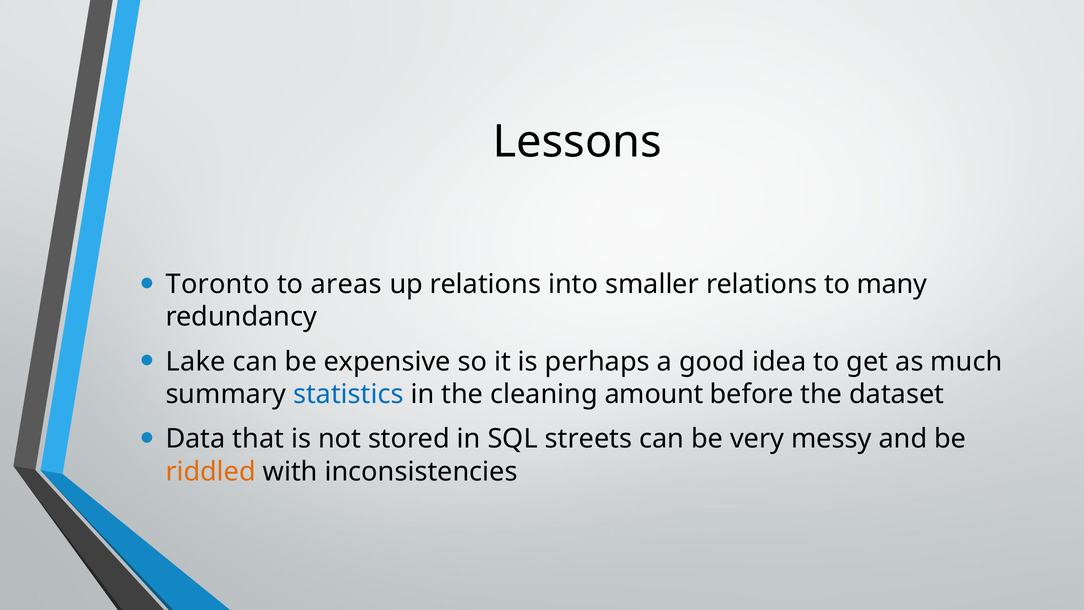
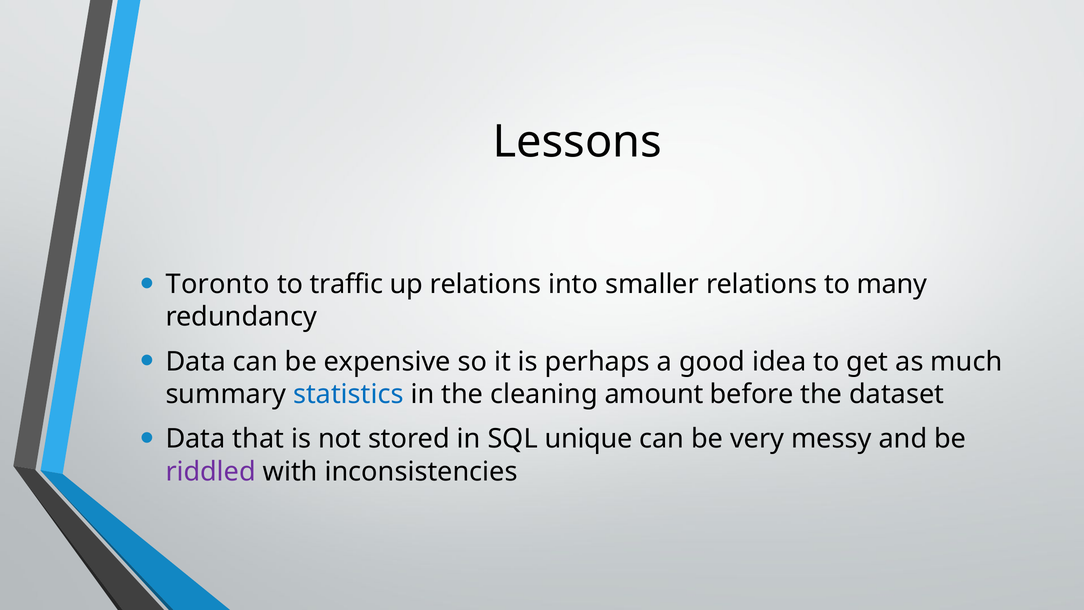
areas: areas -> traffic
Lake at (196, 362): Lake -> Data
streets: streets -> unique
riddled colour: orange -> purple
